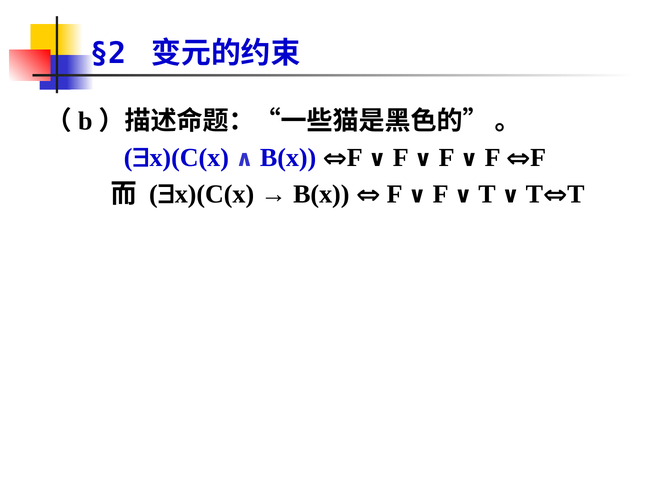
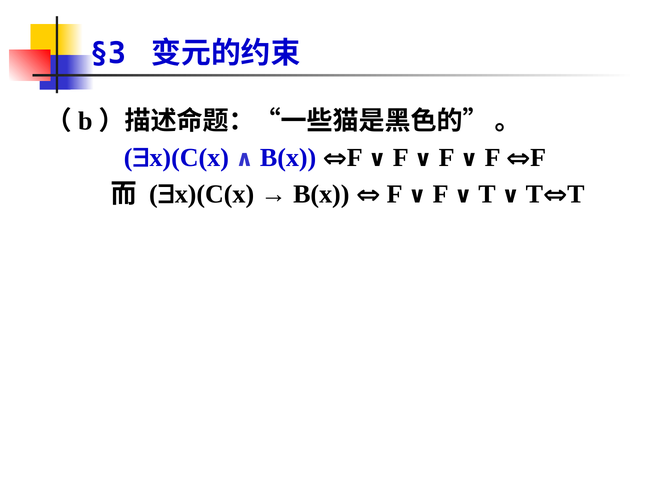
§2: §2 -> §3
